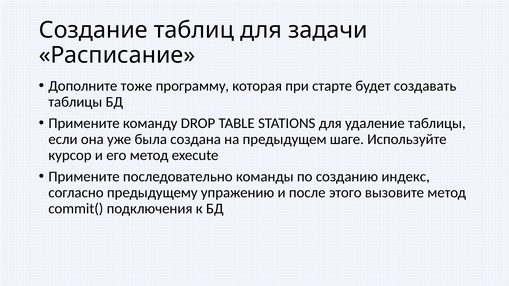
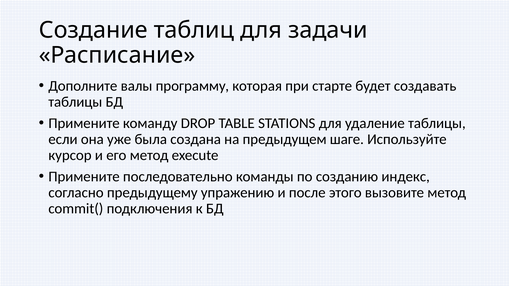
тоже: тоже -> валы
